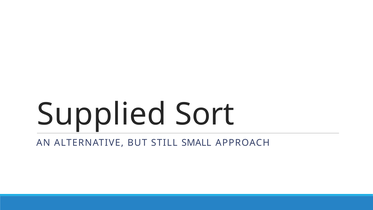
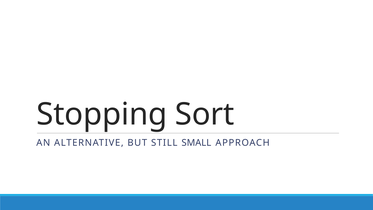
Supplied: Supplied -> Stopping
